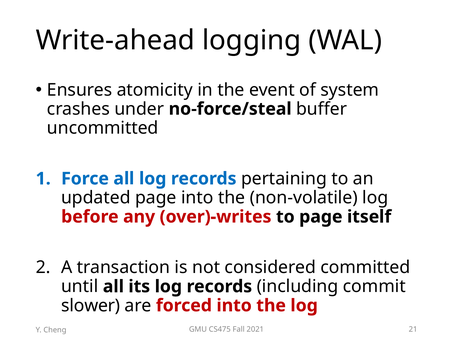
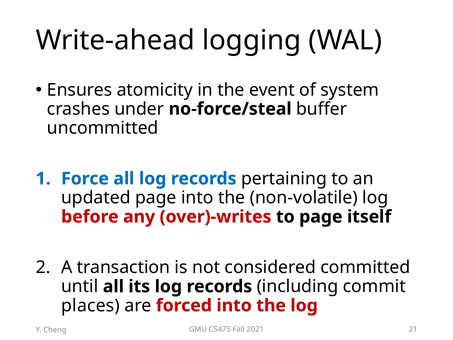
slower: slower -> places
